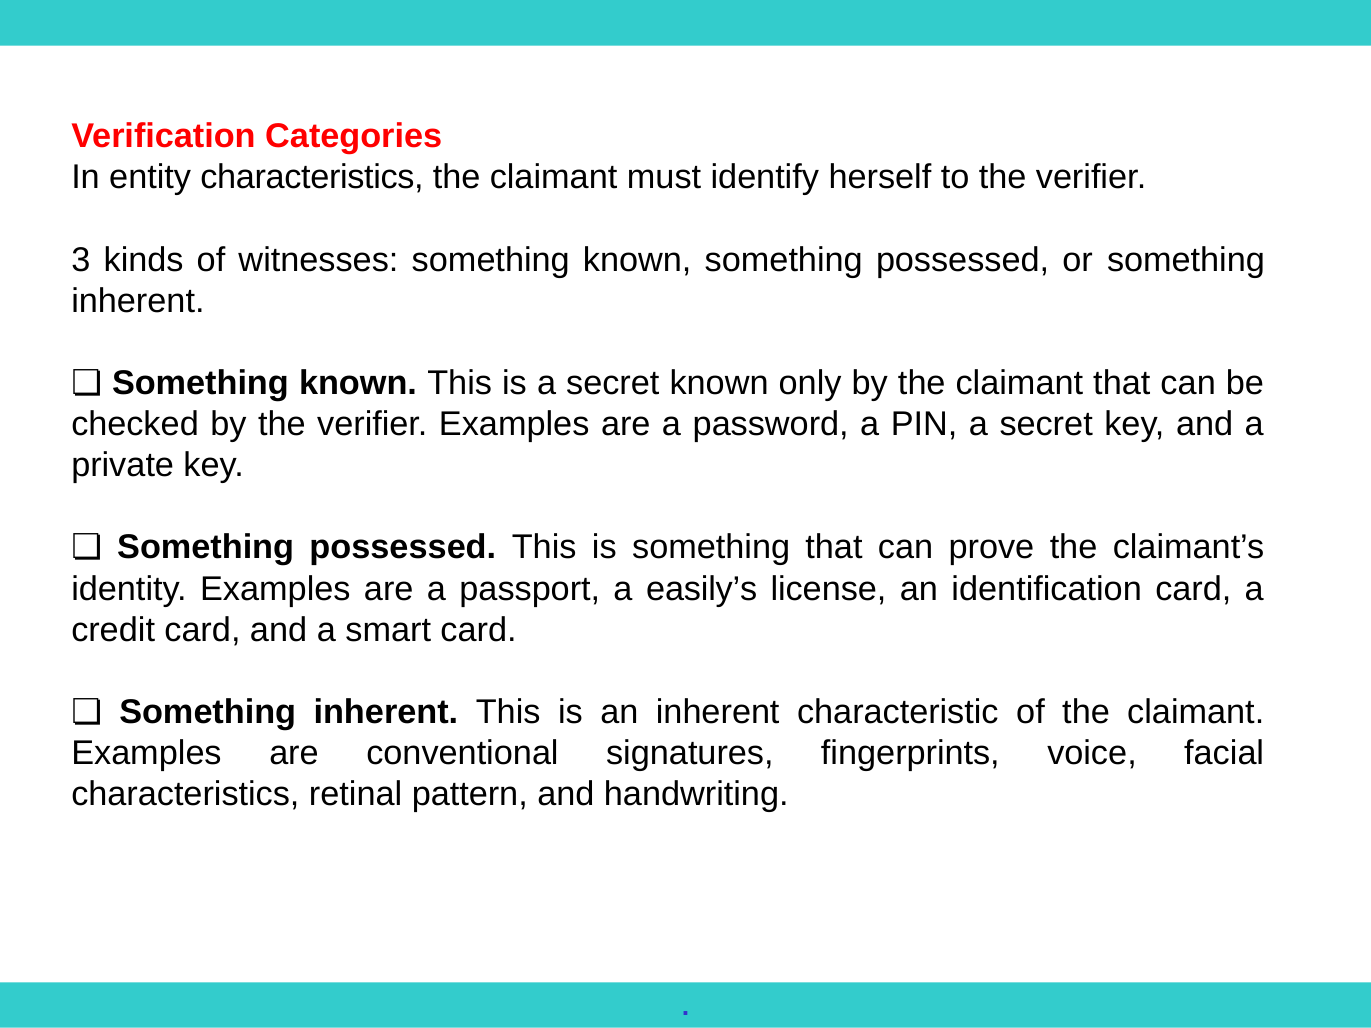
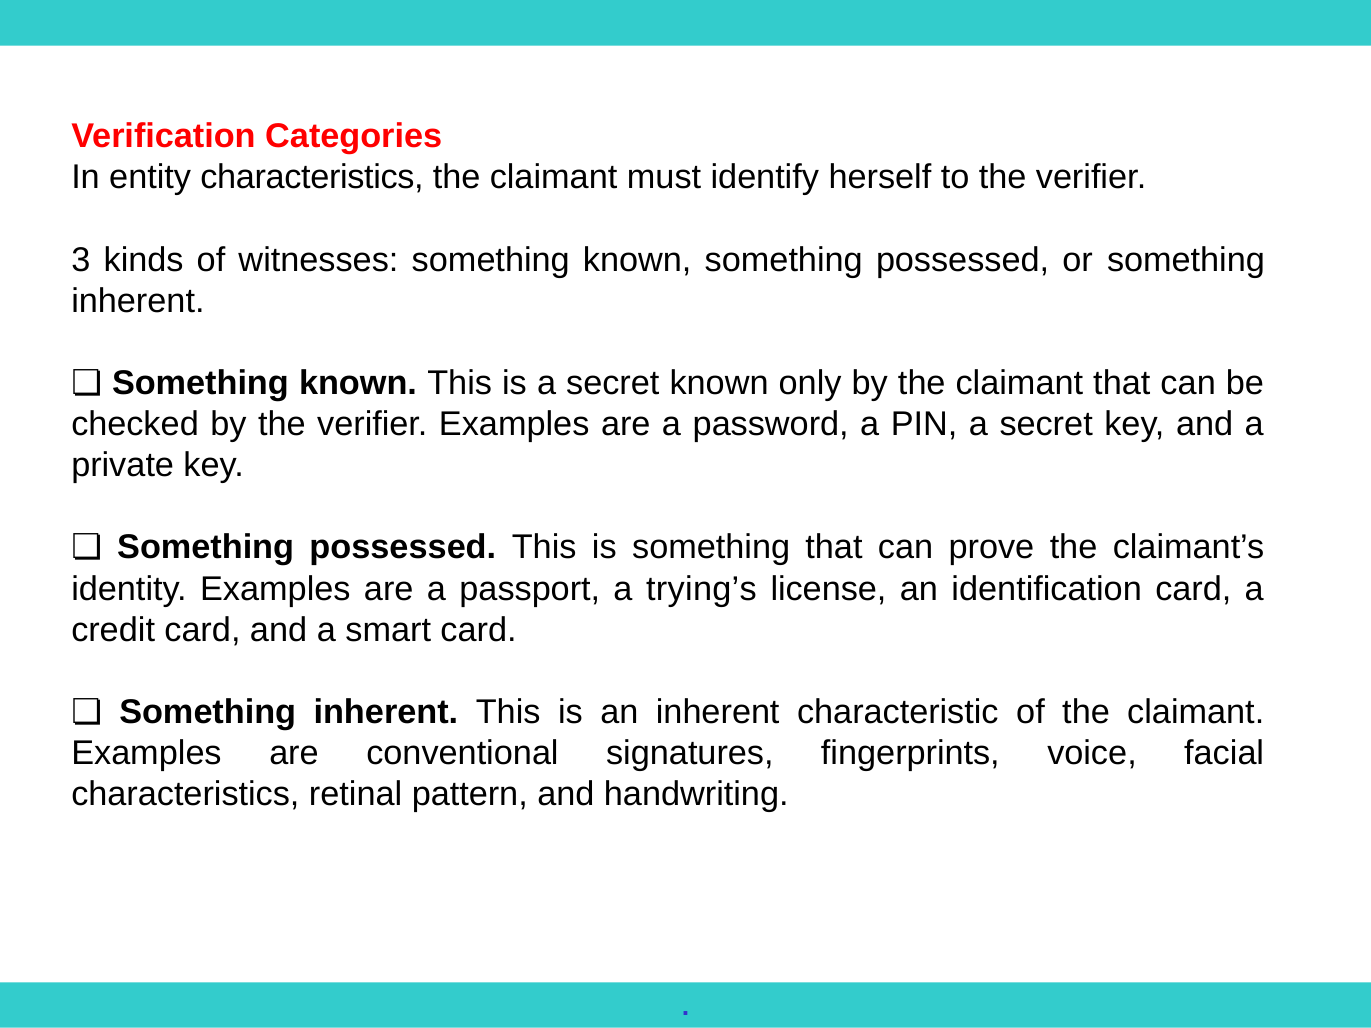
easily’s: easily’s -> trying’s
